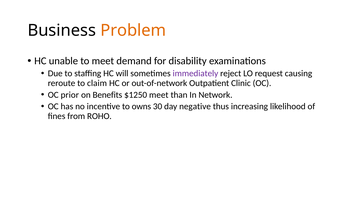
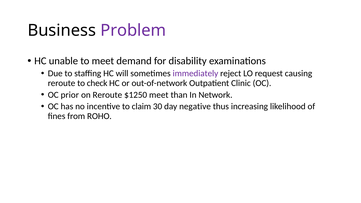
Problem colour: orange -> purple
claim: claim -> check
on Benefits: Benefits -> Reroute
owns: owns -> claim
